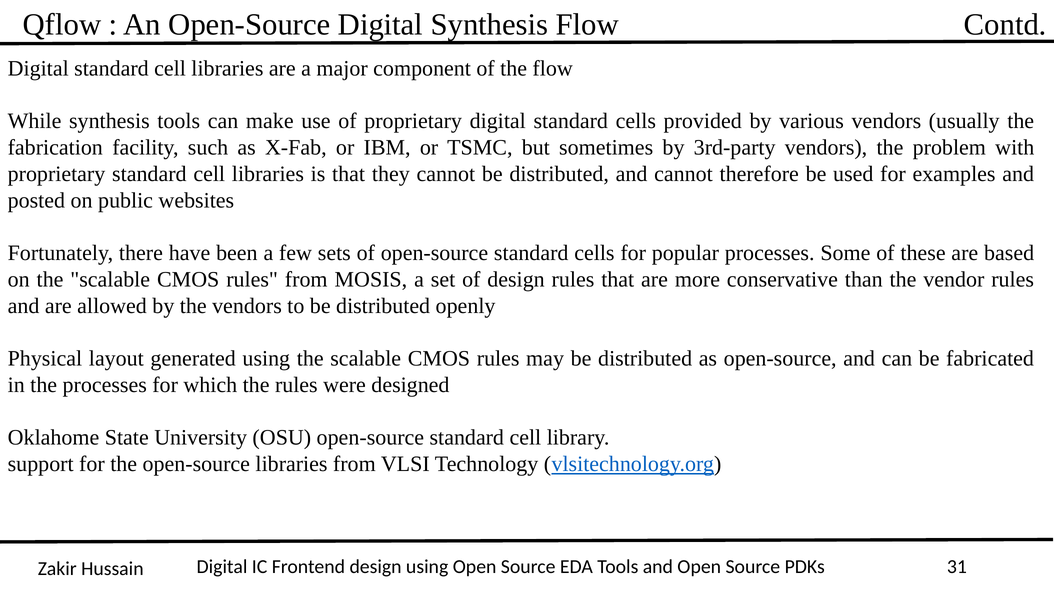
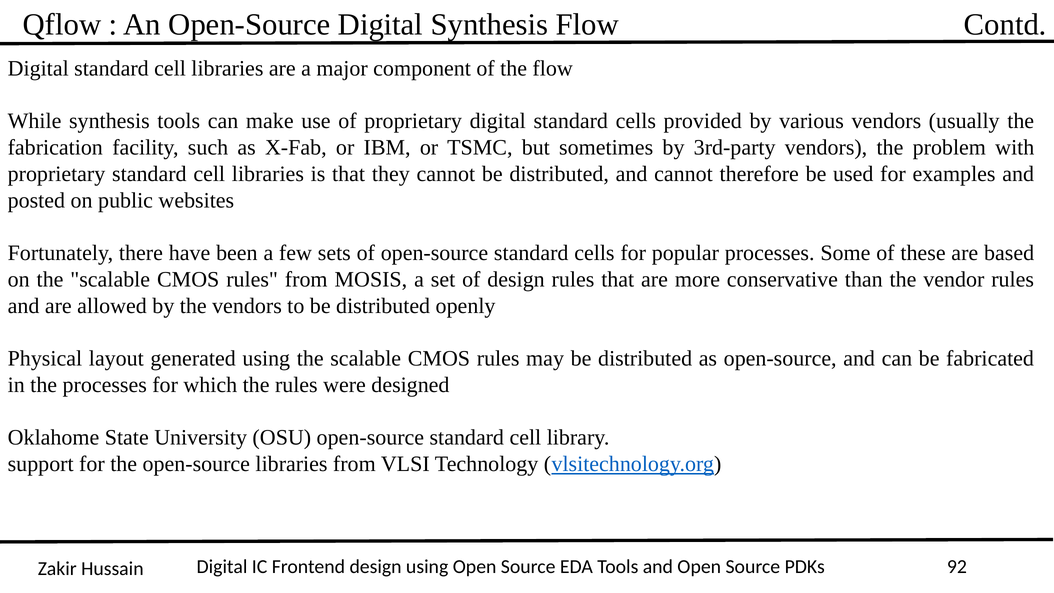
31: 31 -> 92
